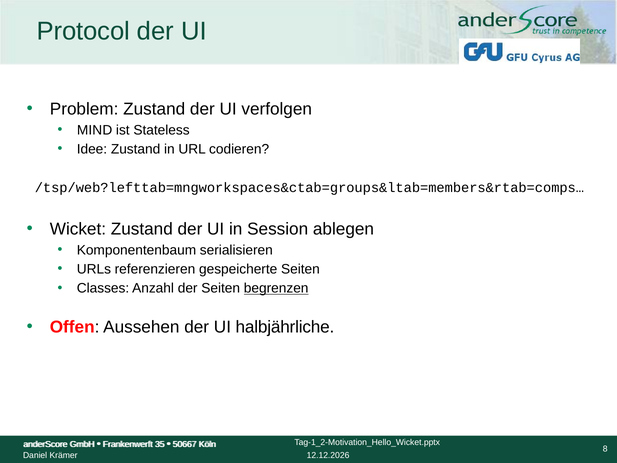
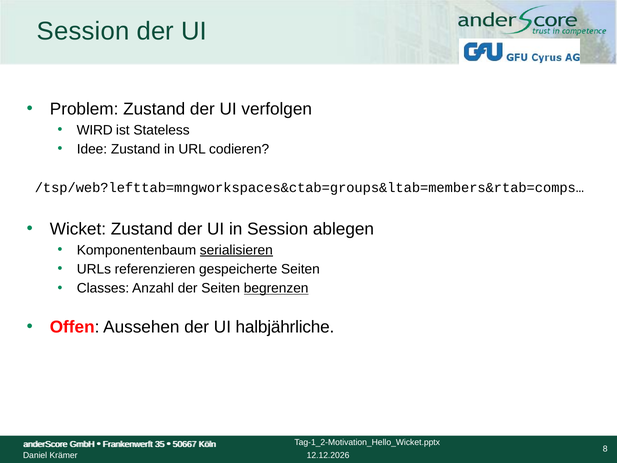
Protocol at (83, 31): Protocol -> Session
MIND: MIND -> WIRD
serialisieren underline: none -> present
